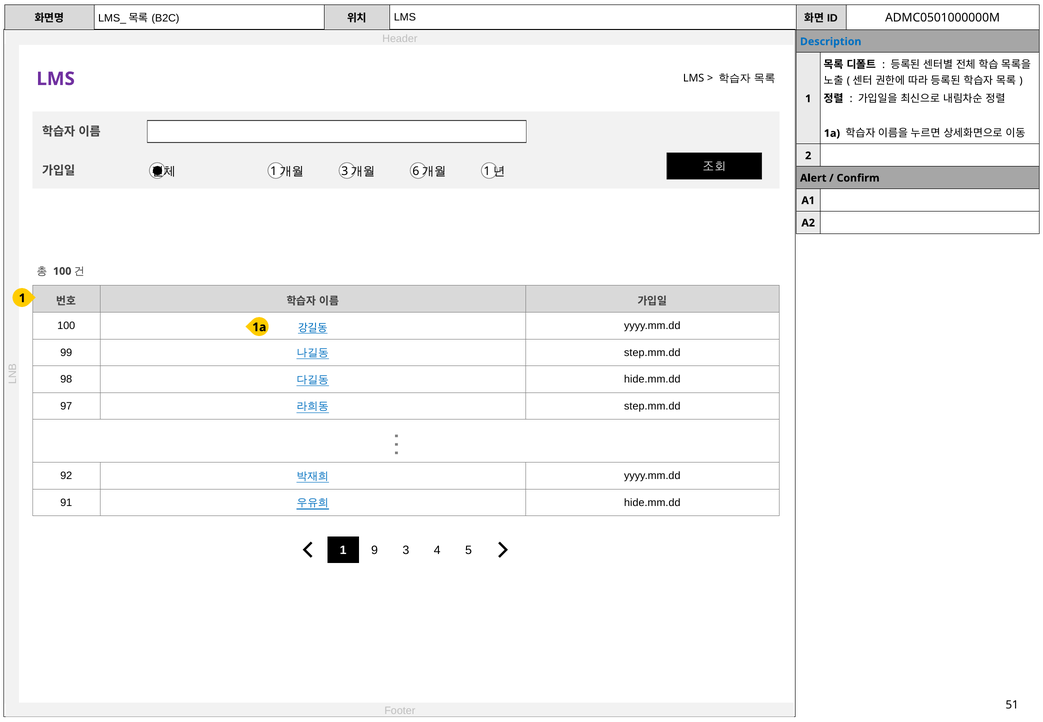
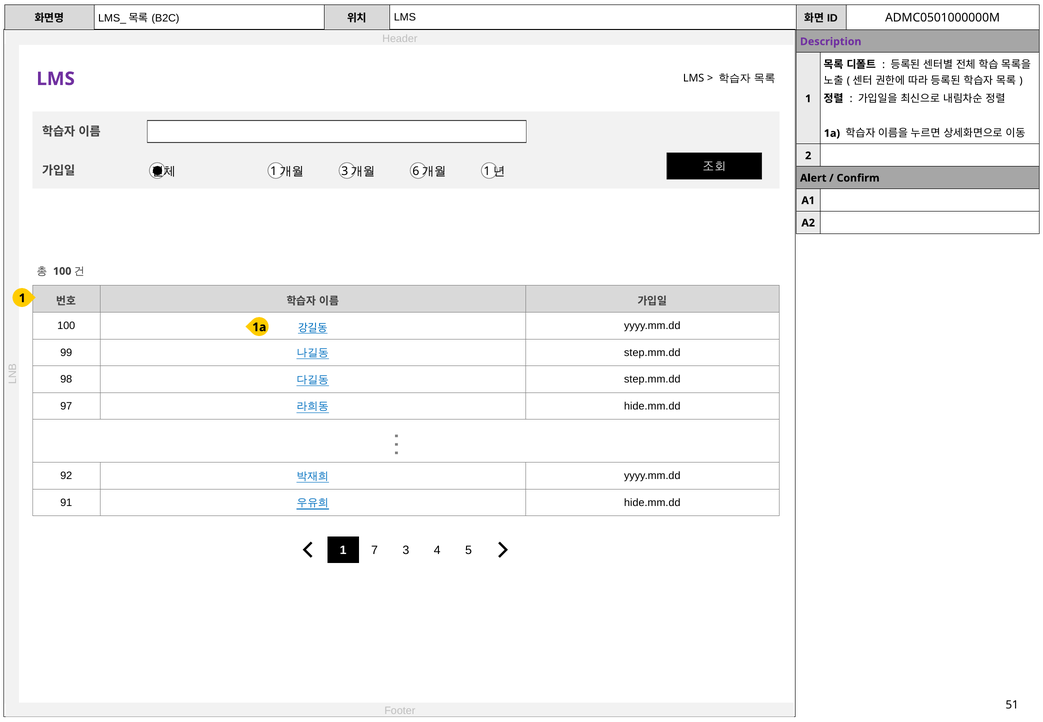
Description colour: blue -> purple
hide.mm.dd at (652, 379): hide.mm.dd -> step.mm.dd
step.mm.dd at (652, 406): step.mm.dd -> hide.mm.dd
9: 9 -> 7
